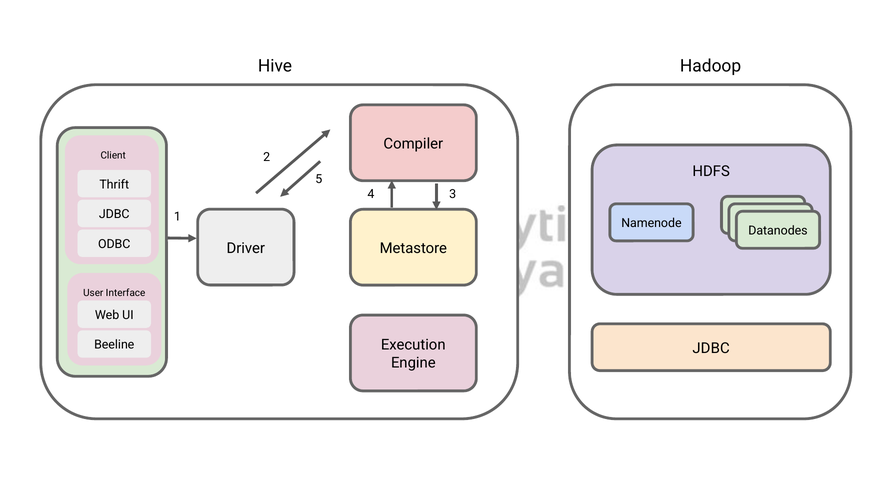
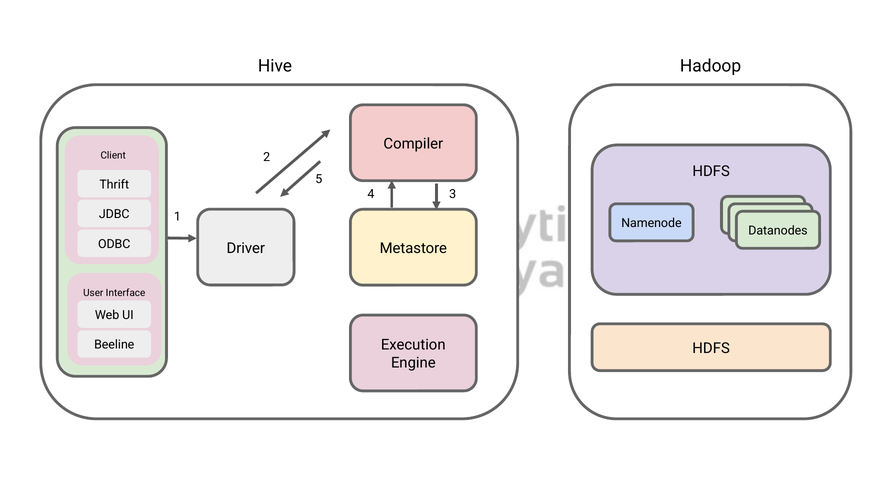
JDBC at (711, 348): JDBC -> HDFS
